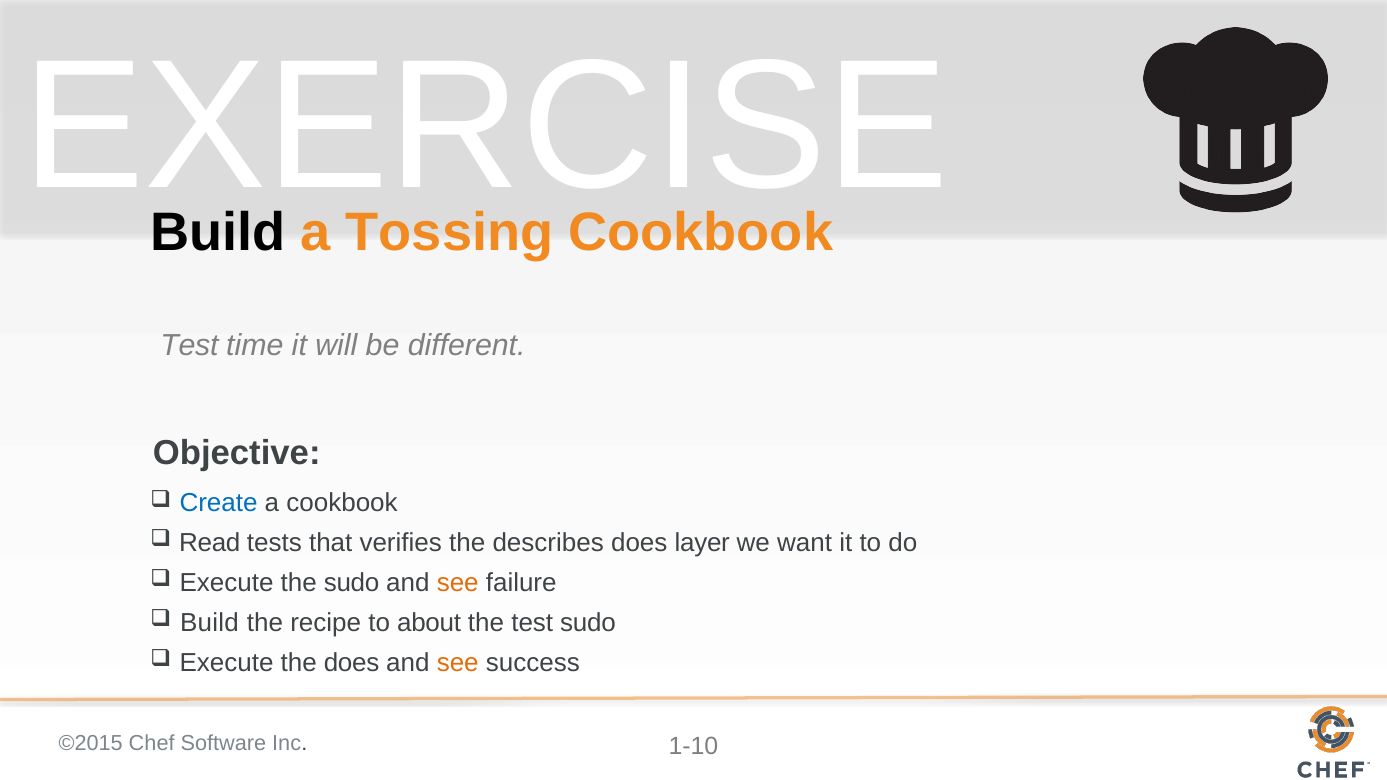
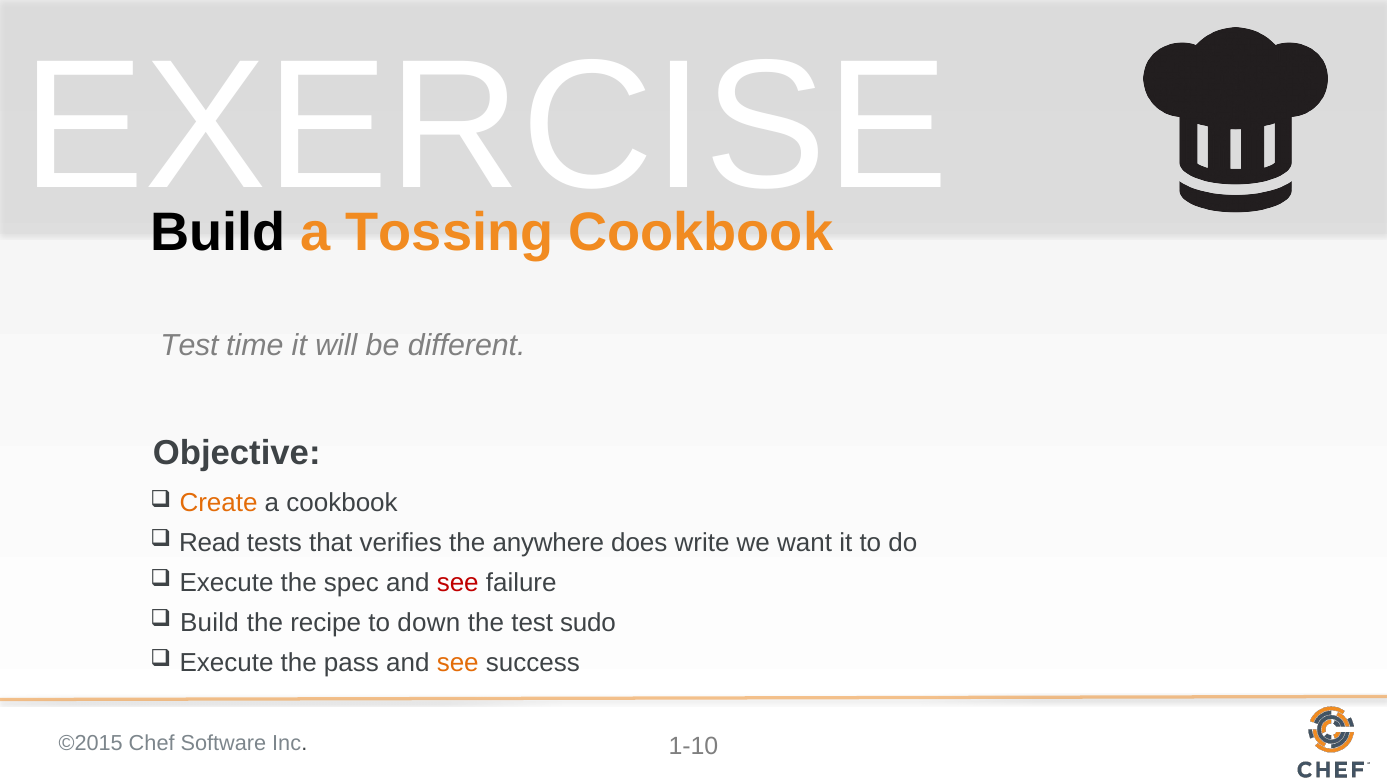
Create colour: blue -> orange
describes: describes -> anywhere
layer: layer -> write
the sudo: sudo -> spec
see at (458, 583) colour: orange -> red
about: about -> down
the does: does -> pass
